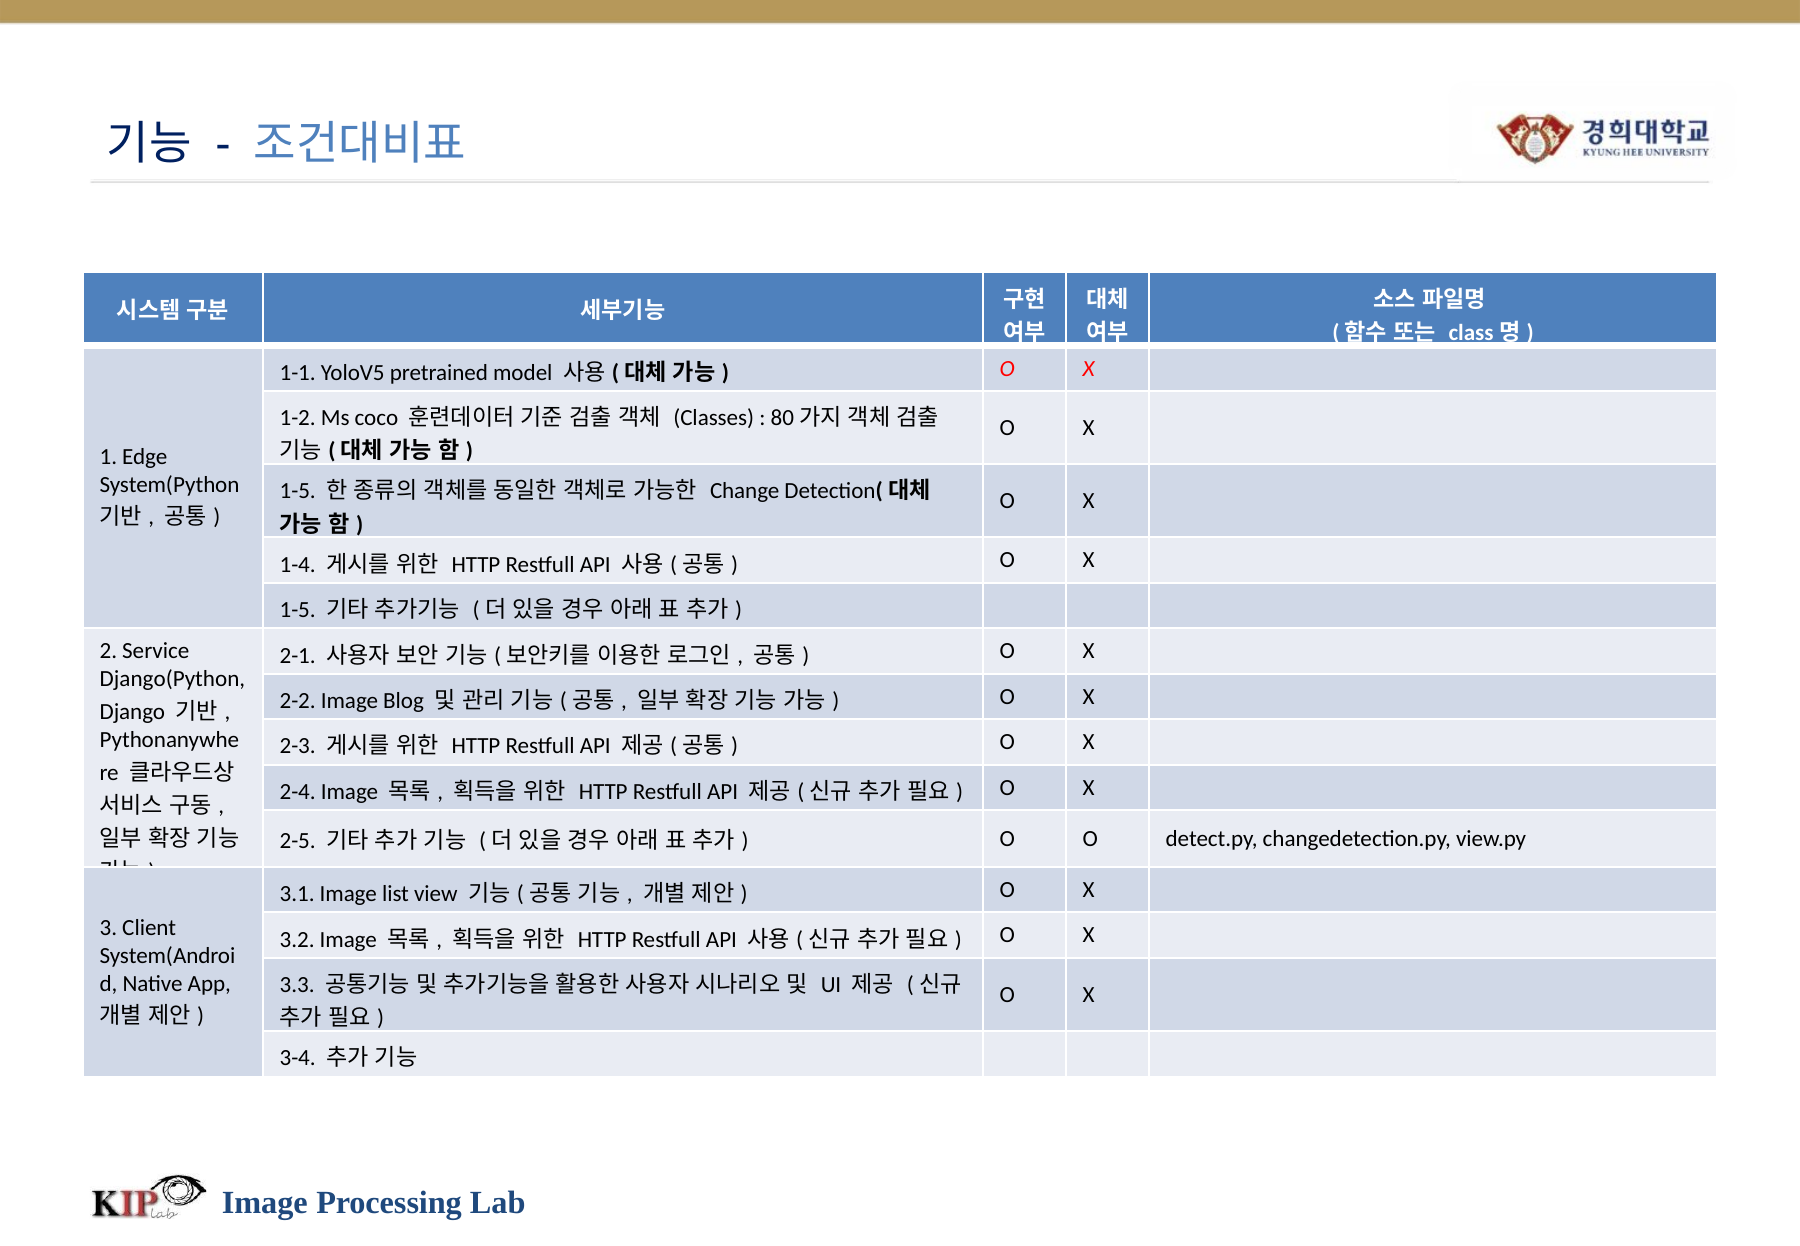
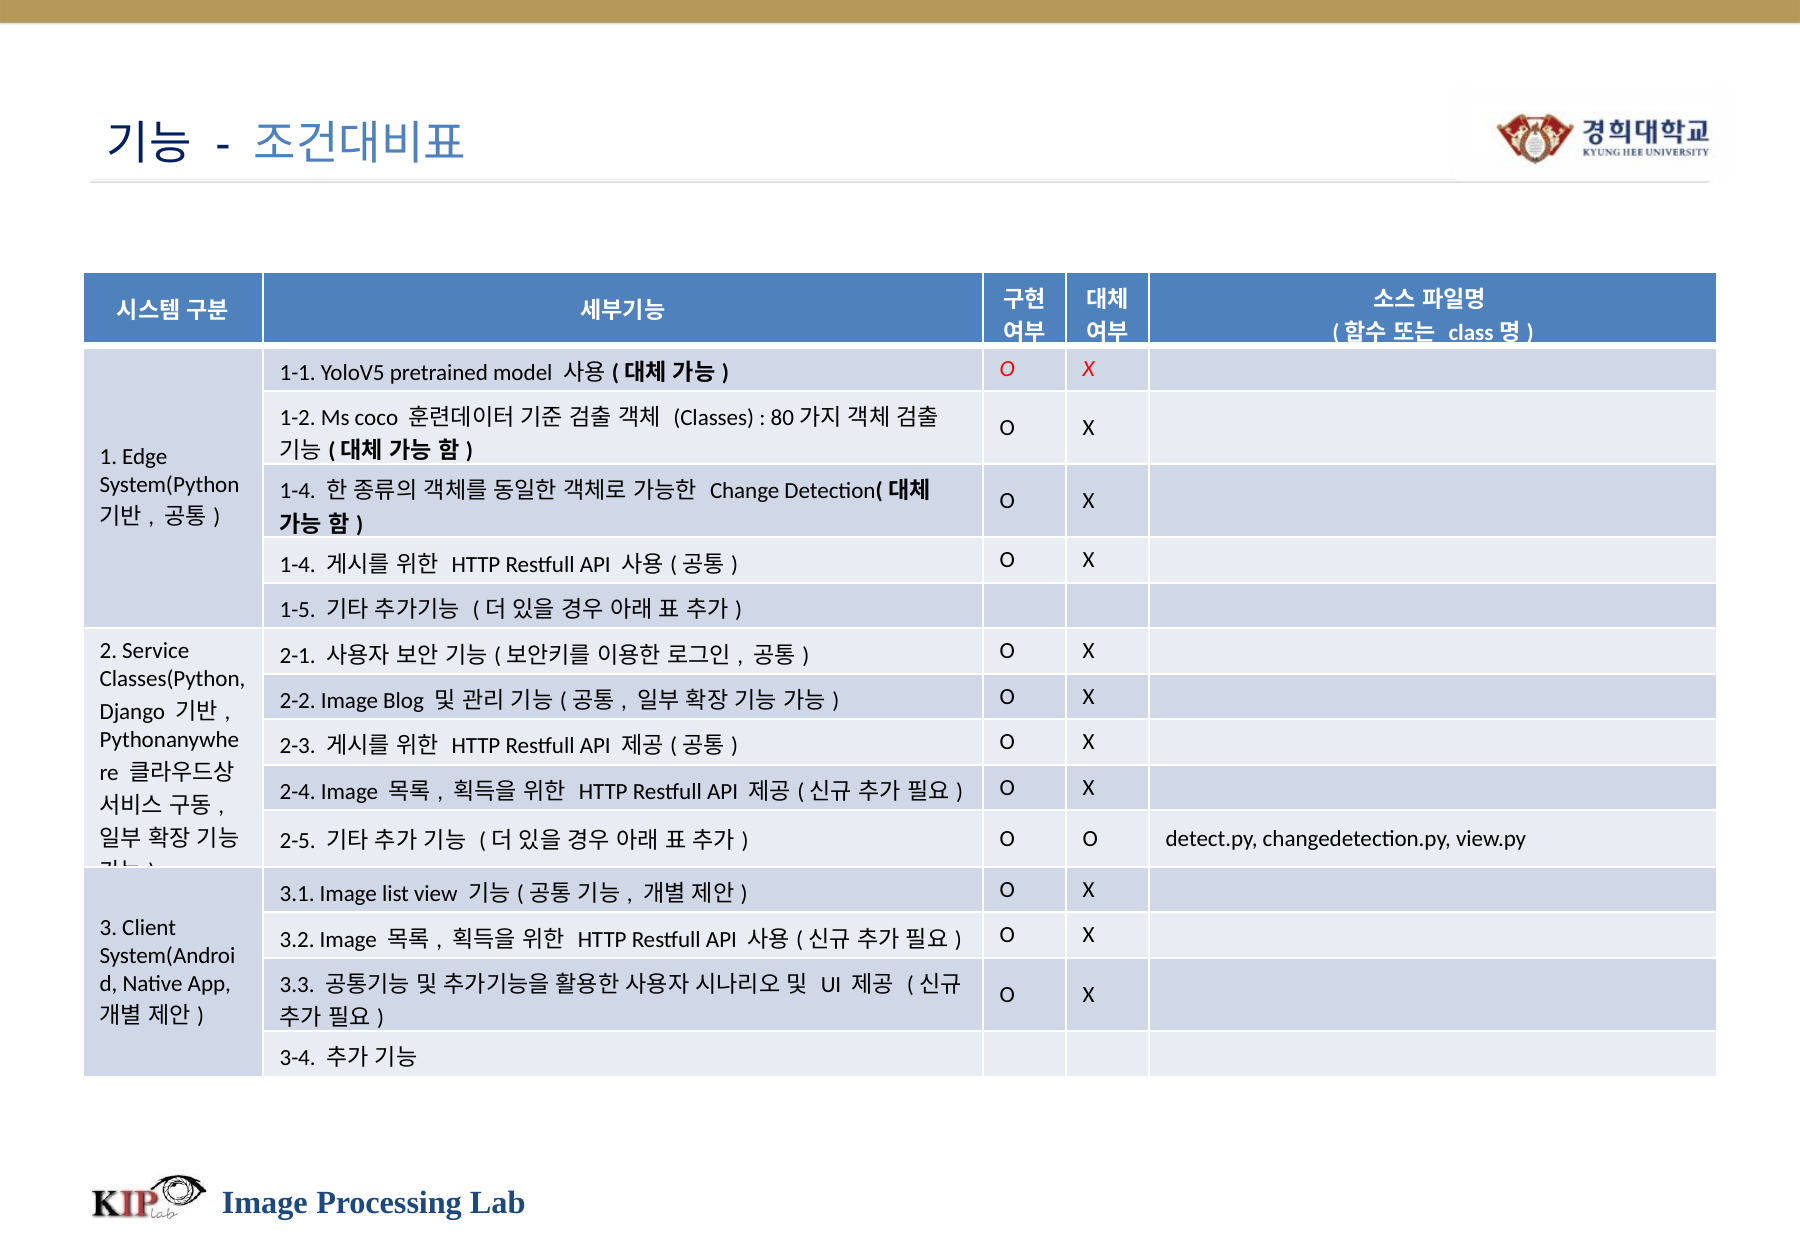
1-5 at (298, 491): 1-5 -> 1-4
Django(Python: Django(Python -> Classes(Python
